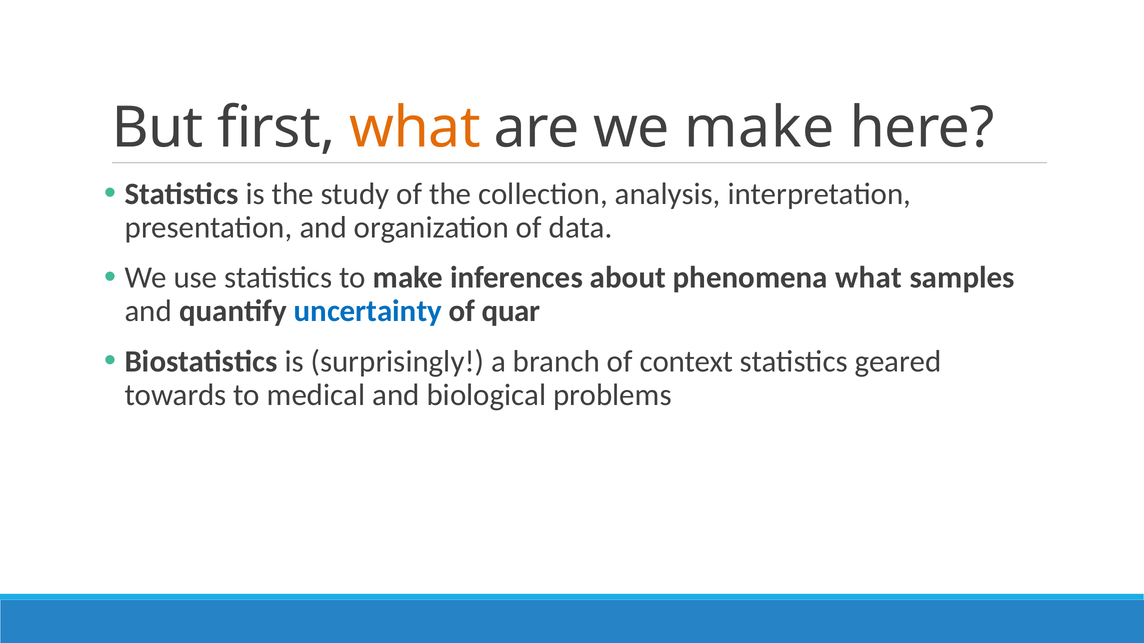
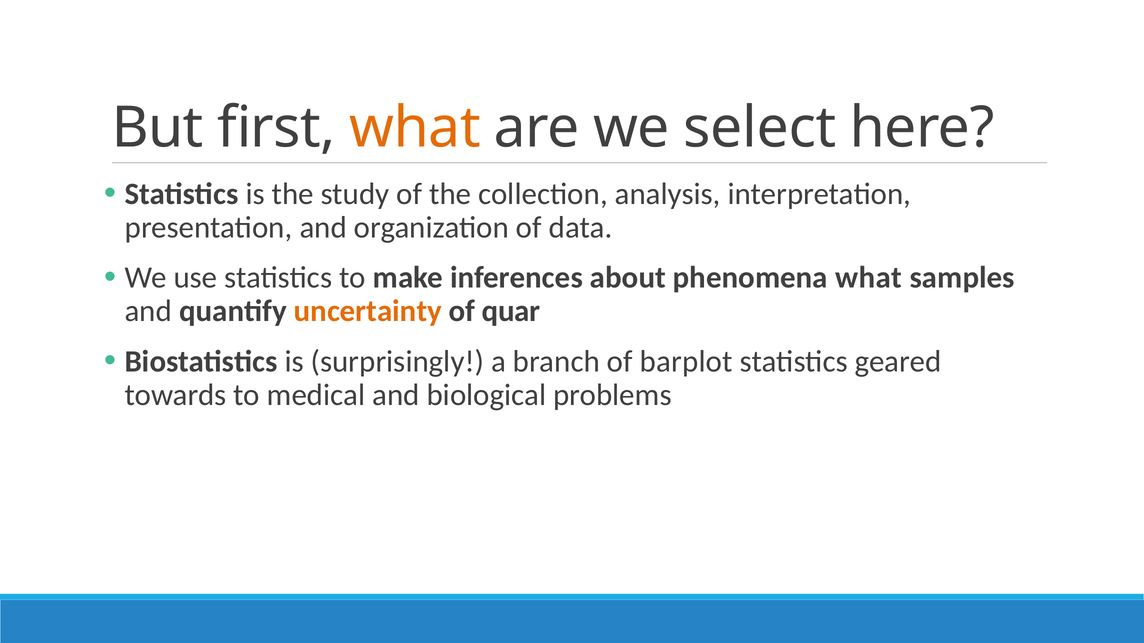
we make: make -> select
uncertainty colour: blue -> orange
context: context -> barplot
